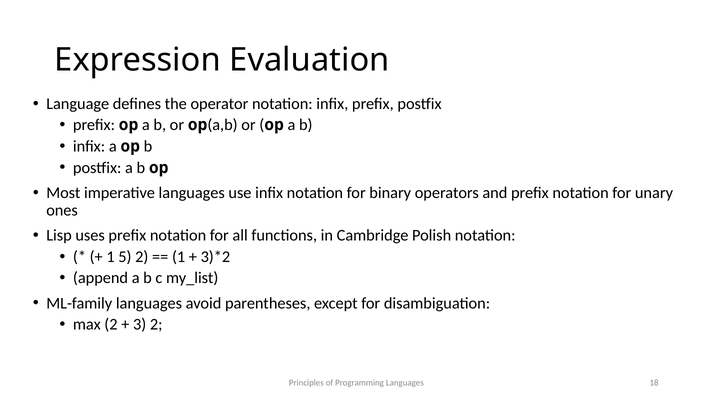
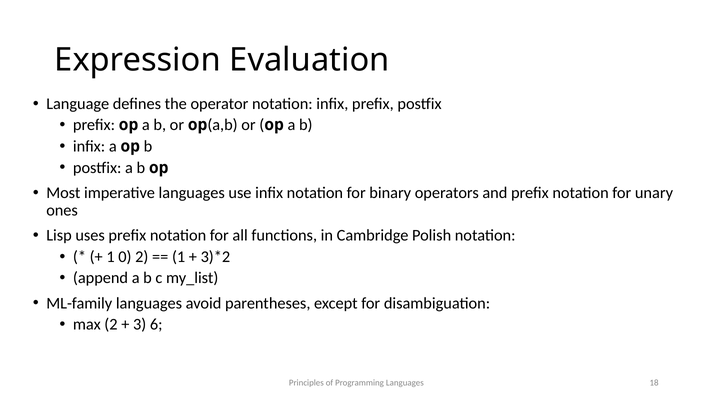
5: 5 -> 0
3 2: 2 -> 6
